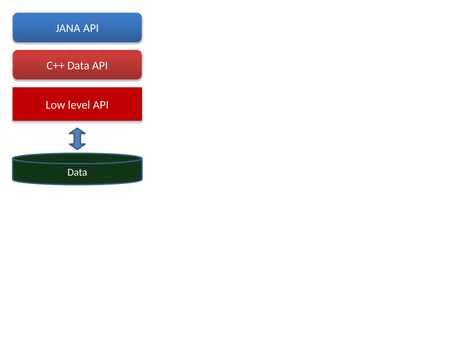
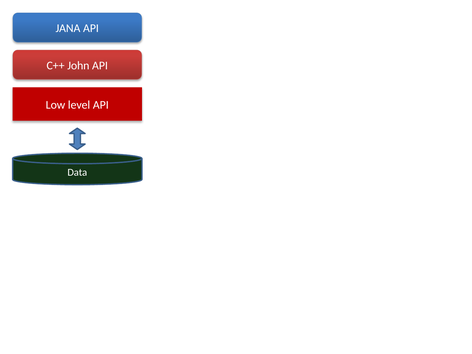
C++ Data: Data -> John
